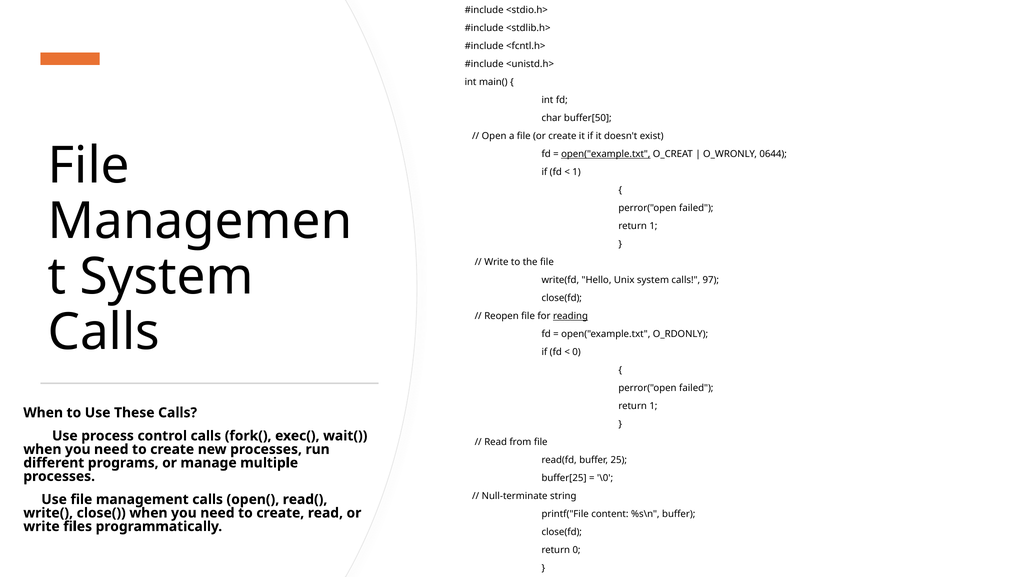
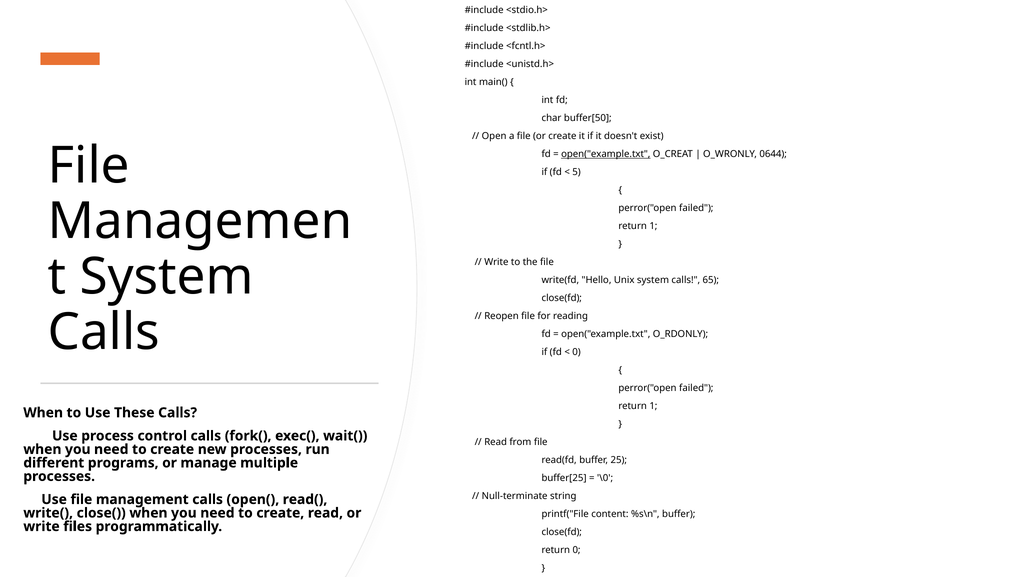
1 at (577, 172): 1 -> 5
97: 97 -> 65
reading underline: present -> none
